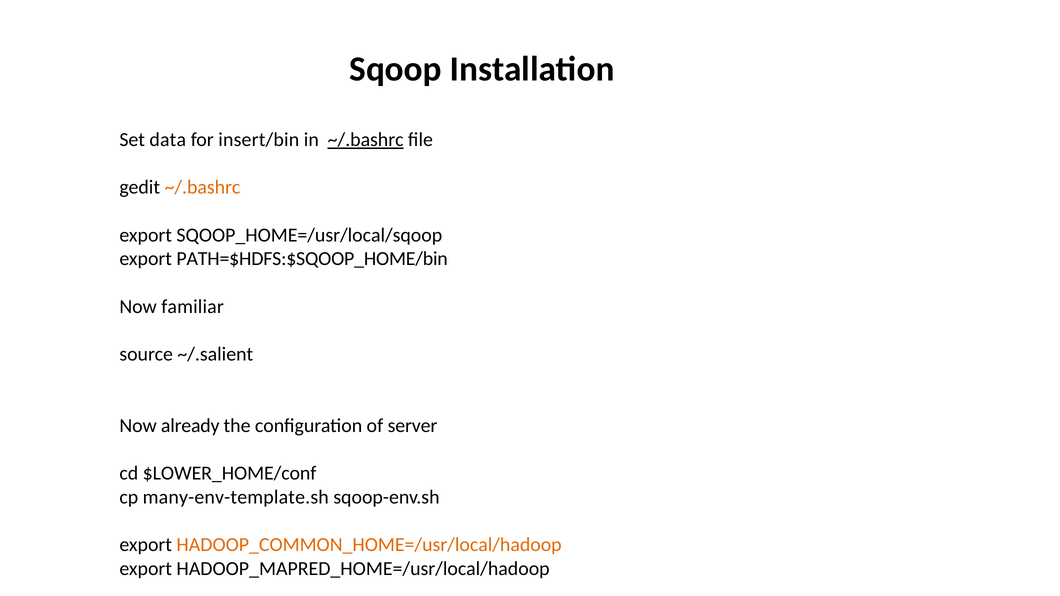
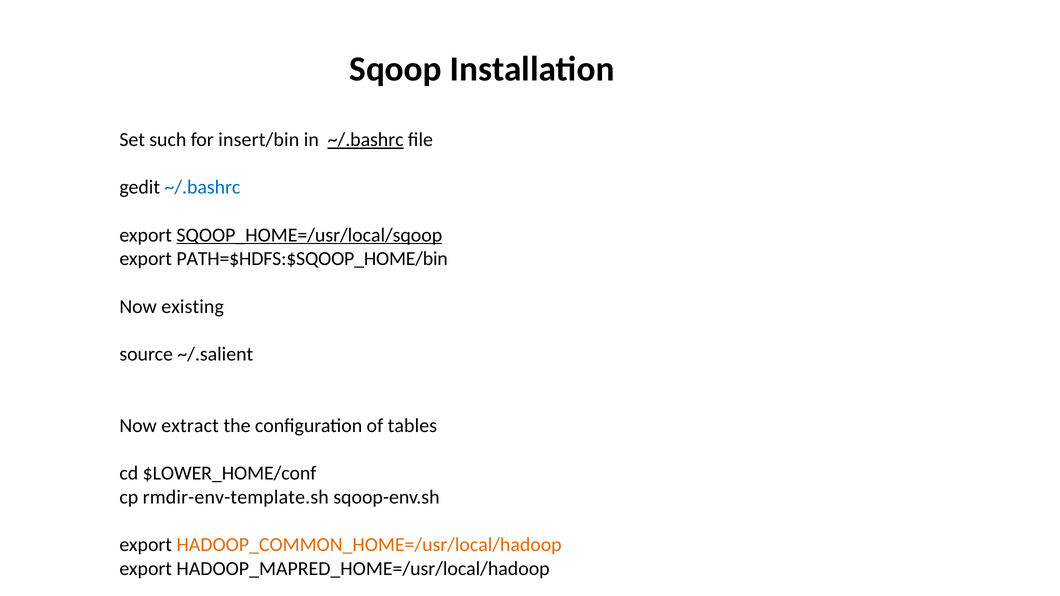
data: data -> such
~/.bashrc at (202, 187) colour: orange -> blue
SQOOP_HOME=/usr/local/sqoop underline: none -> present
familiar: familiar -> existing
already: already -> extract
server: server -> tables
many-env-template.sh: many-env-template.sh -> rmdir-env-template.sh
